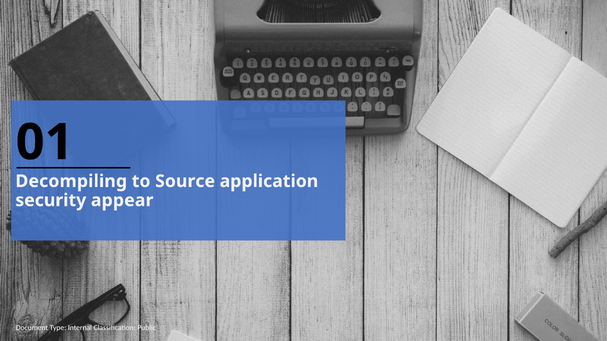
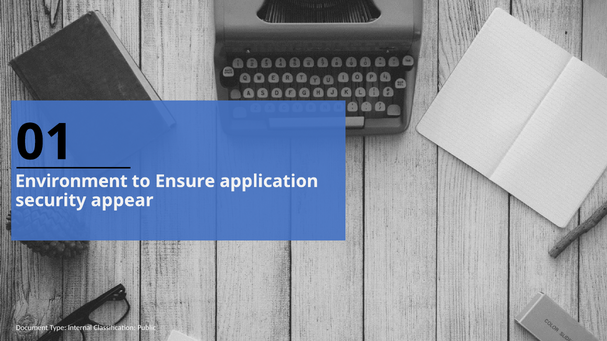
Decompiling: Decompiling -> Environment
Source: Source -> Ensure
